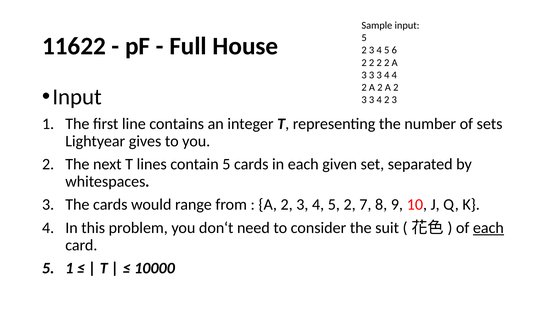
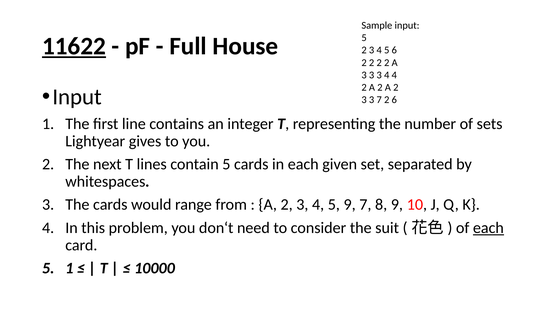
11622 underline: none -> present
4 at (379, 100): 4 -> 7
3 at (394, 100): 3 -> 6
4 5 2: 2 -> 9
